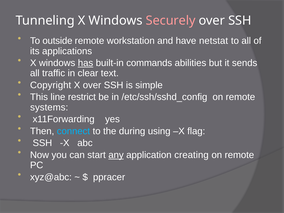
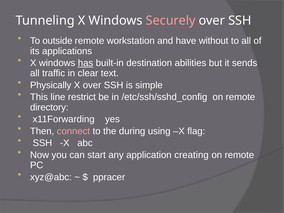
netstat: netstat -> without
commands: commands -> destination
Copyright: Copyright -> Physically
systems: systems -> directory
connect colour: light blue -> pink
any underline: present -> none
